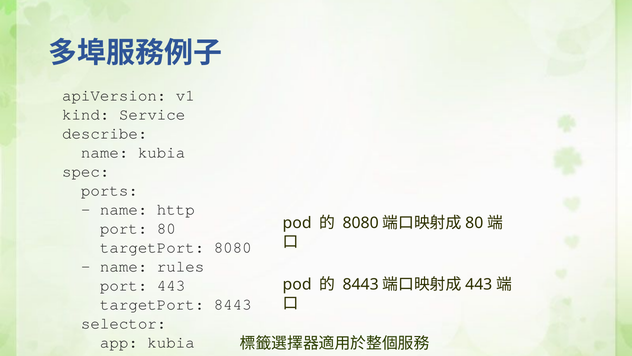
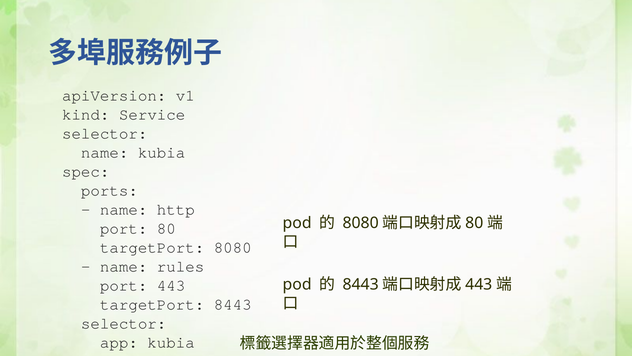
describe at (105, 134): describe -> selector
